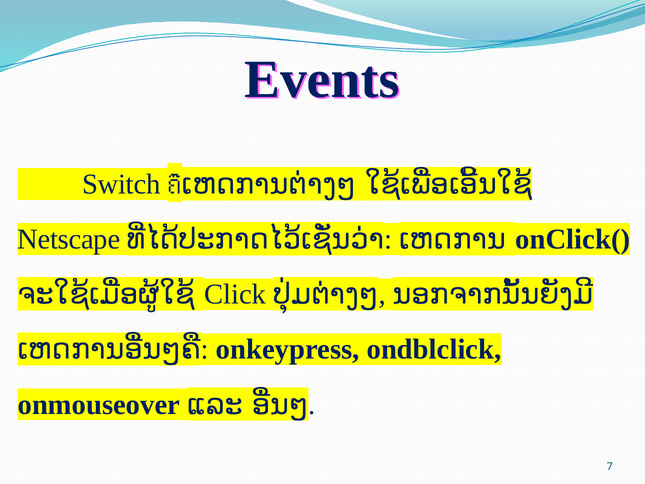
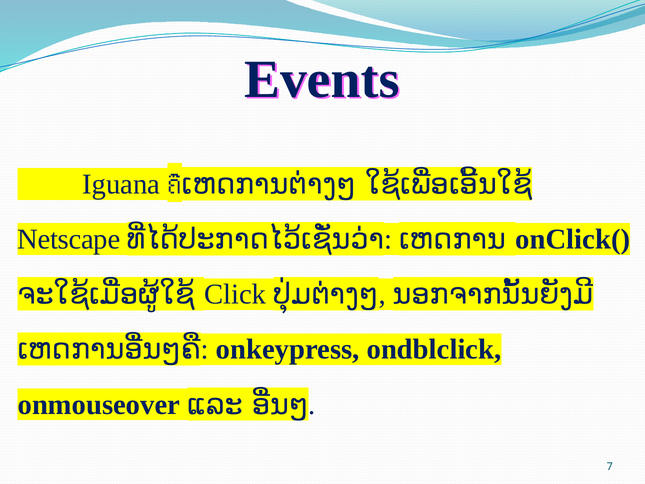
Switch: Switch -> Iguana
